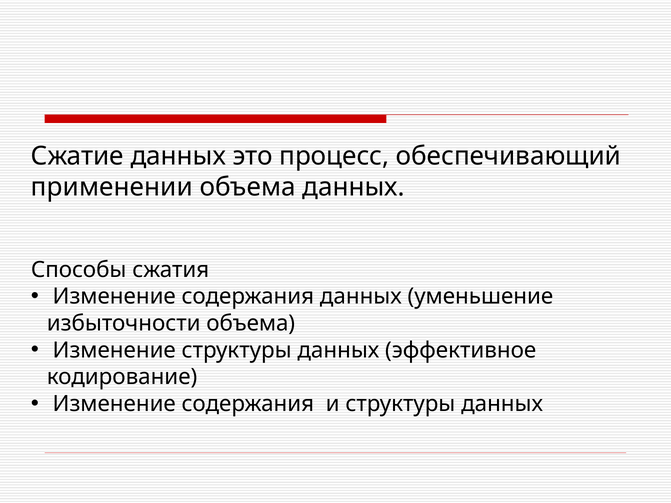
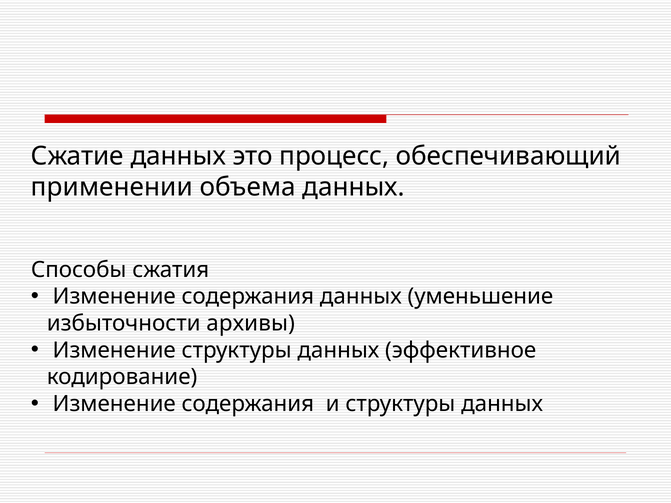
избыточности объема: объема -> архивы
